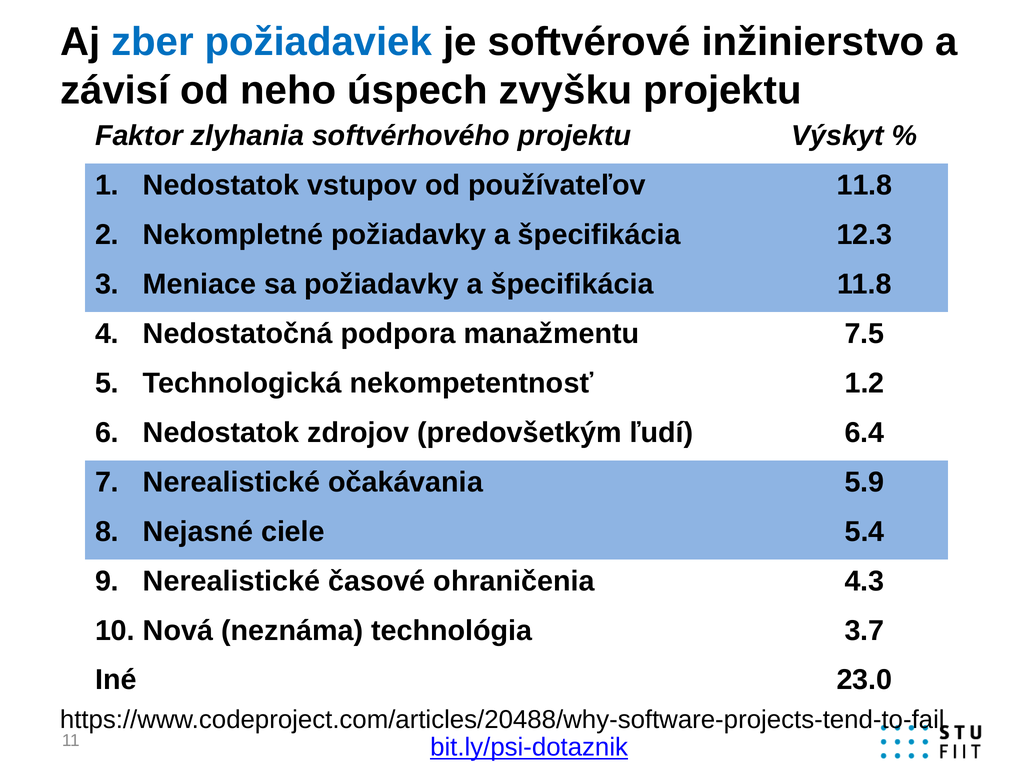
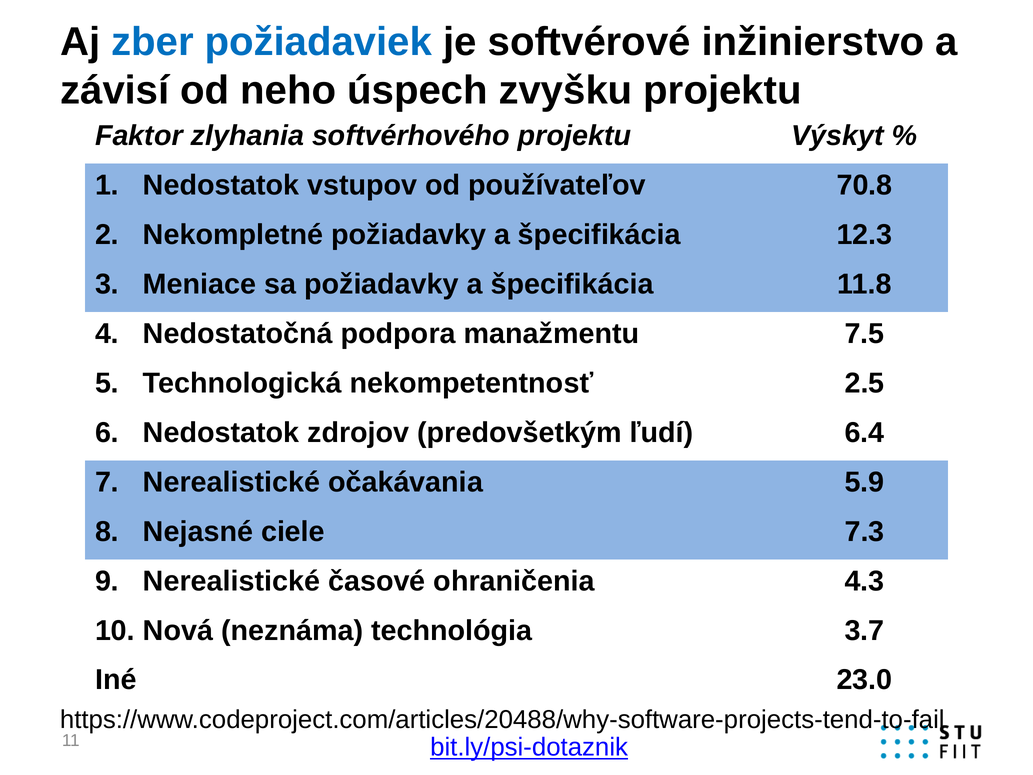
používateľov 11.8: 11.8 -> 70.8
1.2: 1.2 -> 2.5
5.4: 5.4 -> 7.3
